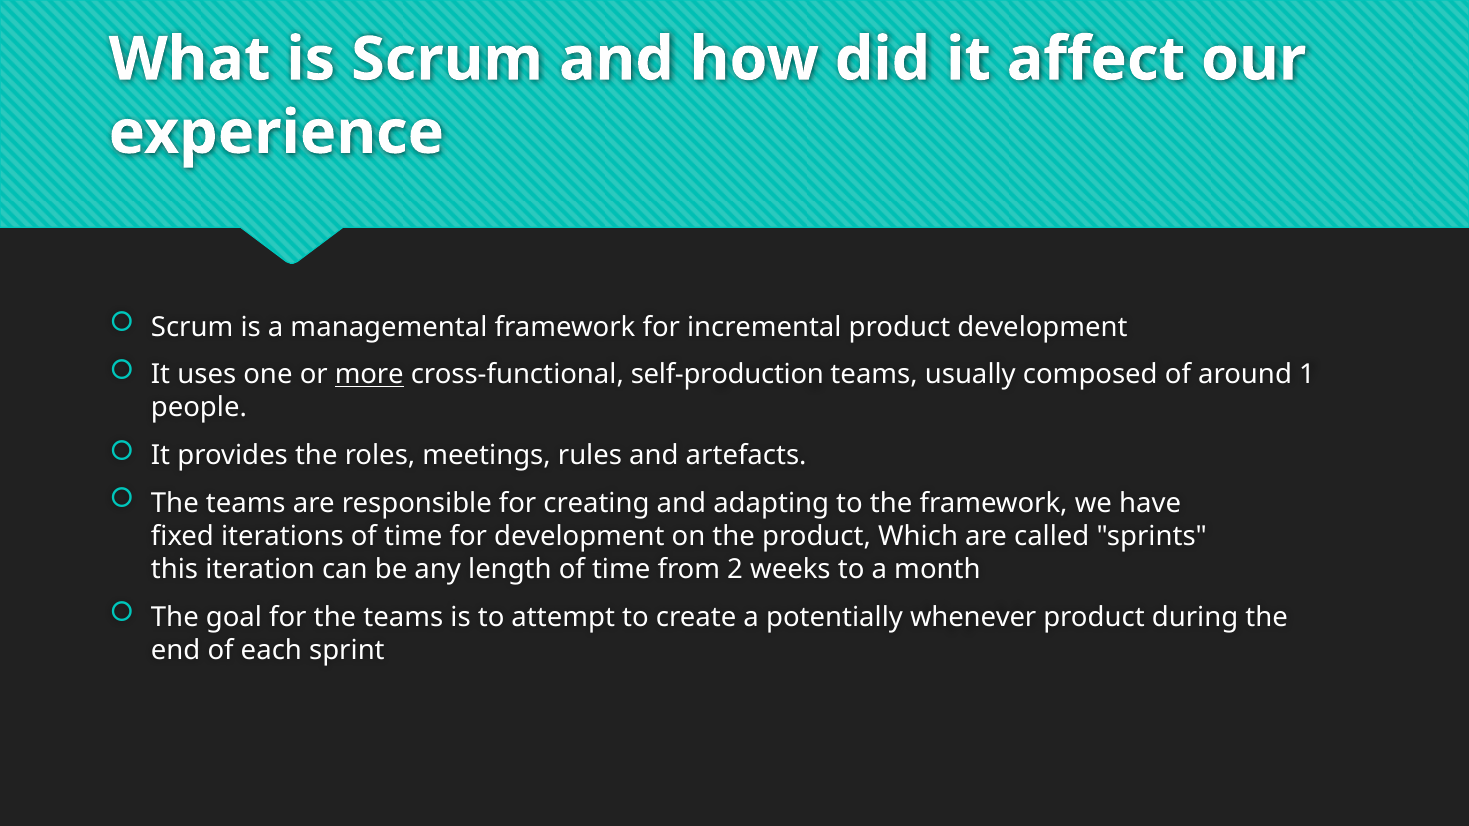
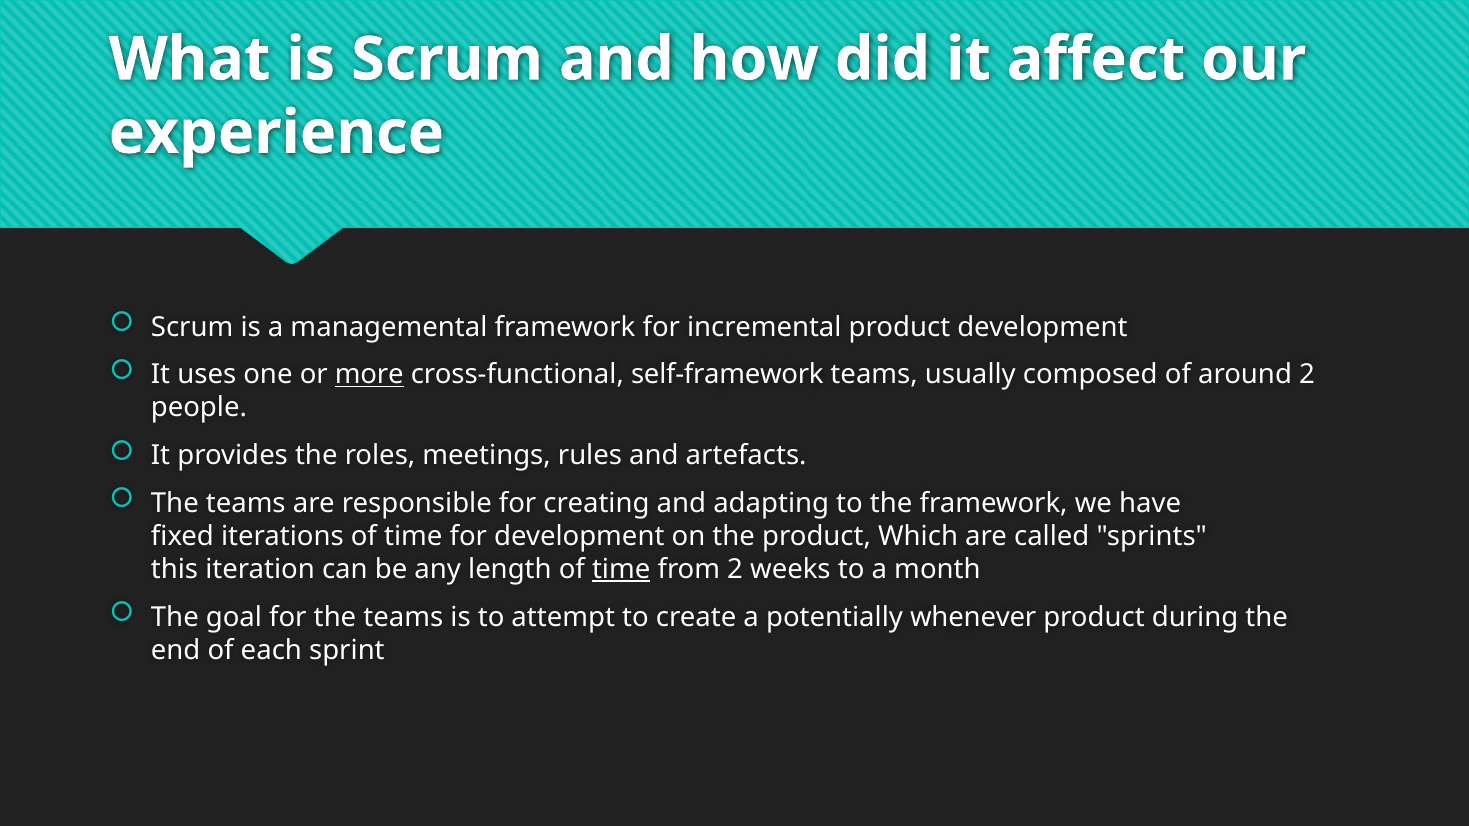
self-production: self-production -> self-framework
around 1: 1 -> 2
time at (621, 570) underline: none -> present
